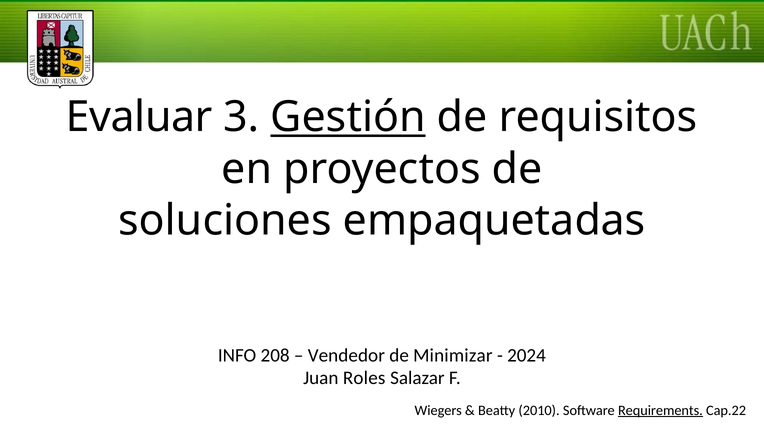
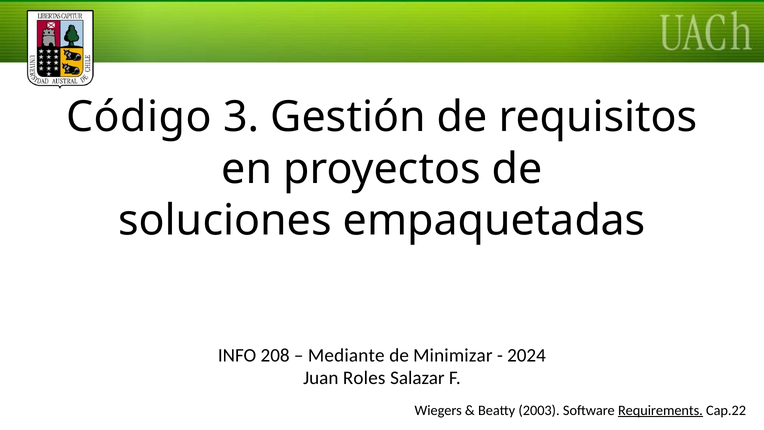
Evaluar: Evaluar -> Código
Gestión underline: present -> none
Vendedor: Vendedor -> Mediante
2010: 2010 -> 2003
